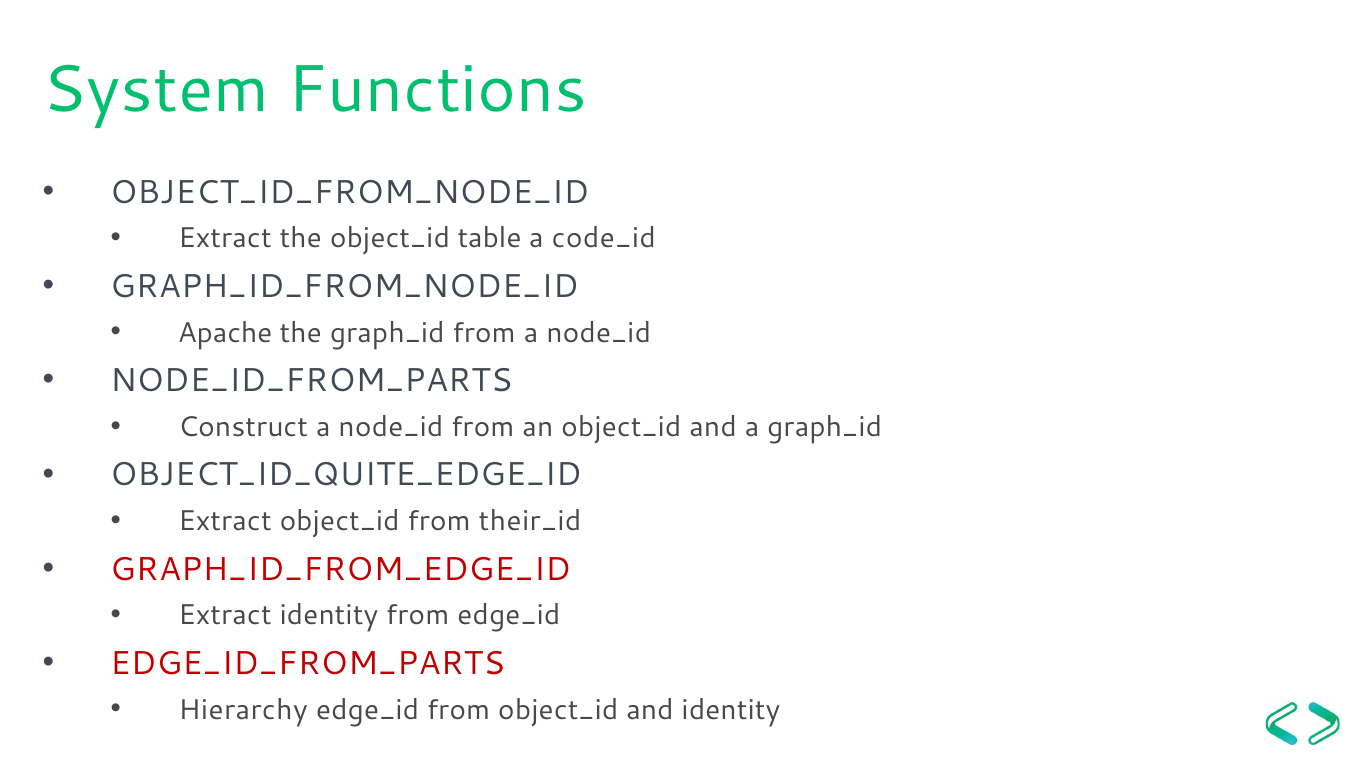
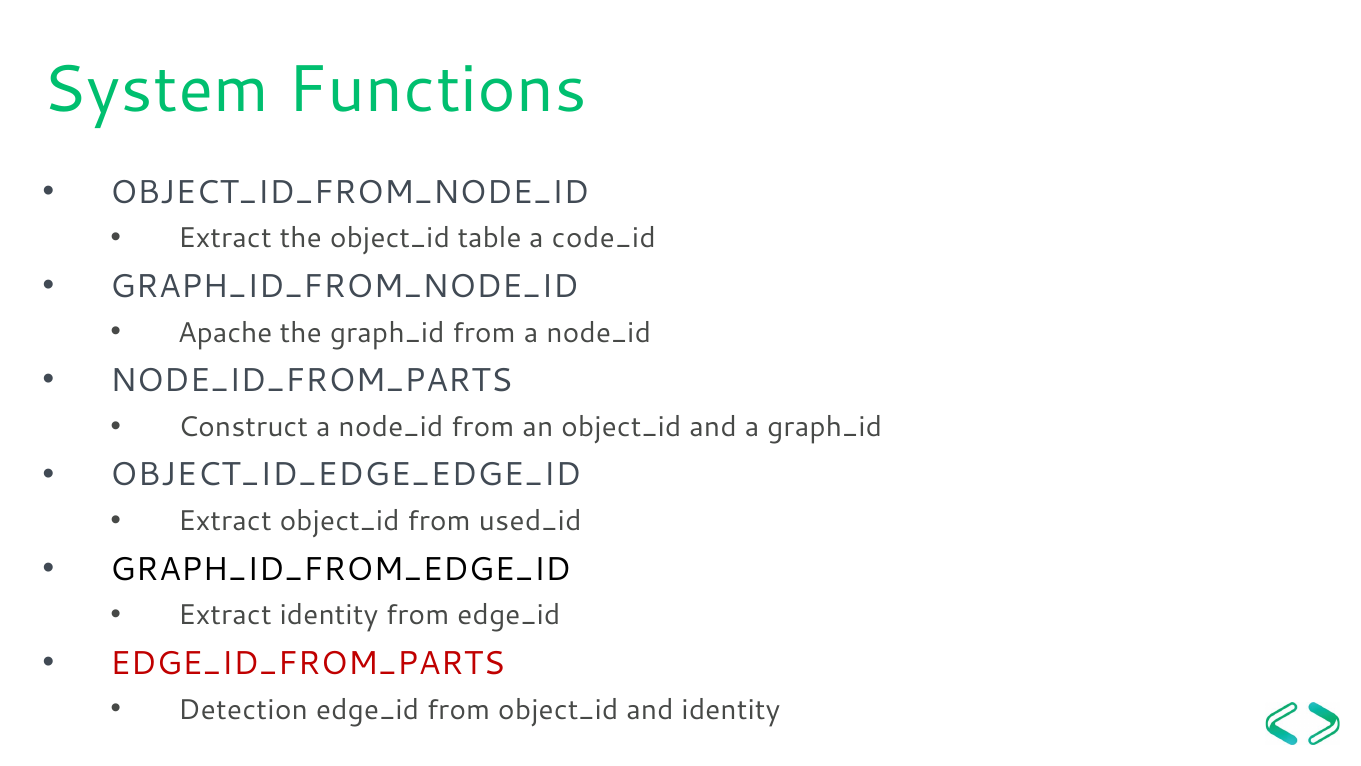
OBJECT_ID_QUITE_EDGE_ID: OBJECT_ID_QUITE_EDGE_ID -> OBJECT_ID_EDGE_EDGE_ID
their_id: their_id -> used_id
GRAPH_ID_FROM_EDGE_ID colour: red -> black
Hierarchy: Hierarchy -> Detection
